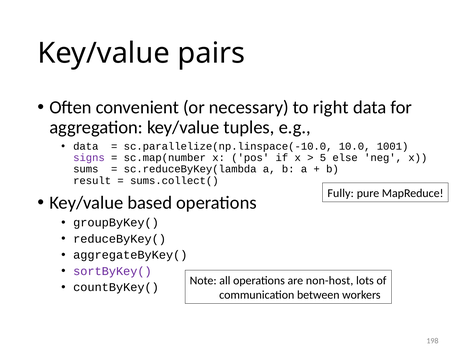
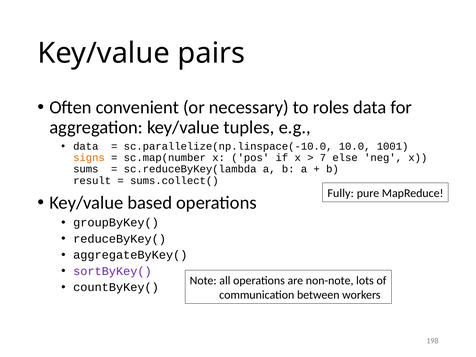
right: right -> roles
signs colour: purple -> orange
5: 5 -> 7
non-host: non-host -> non-note
